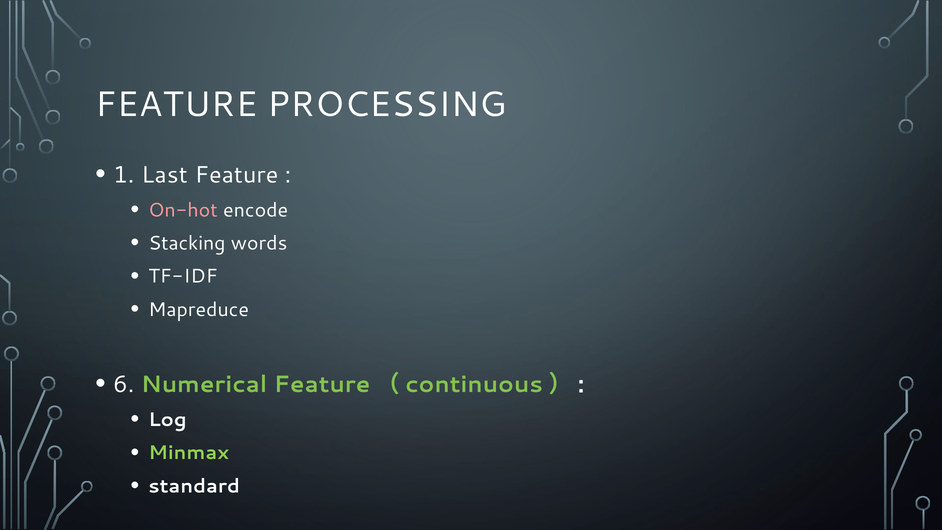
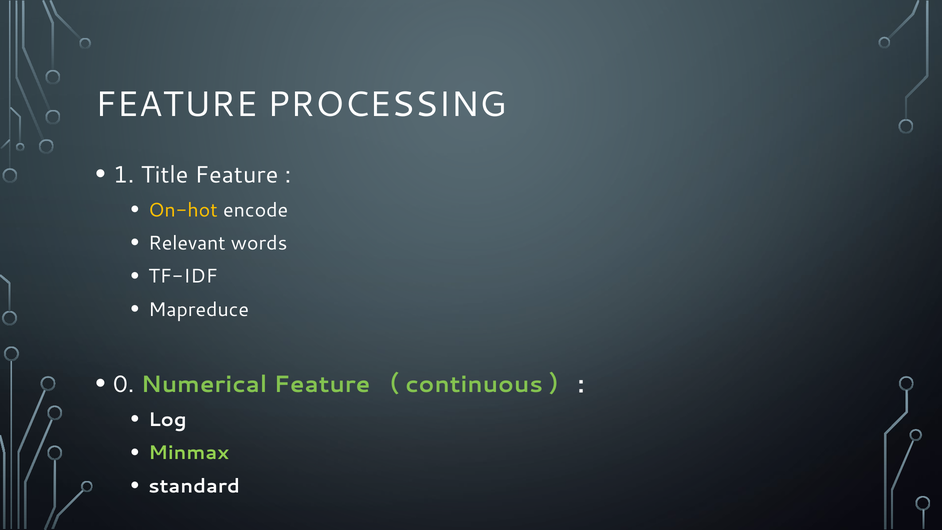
Last: Last -> Title
On-hot colour: pink -> yellow
Stacking: Stacking -> Relevant
6: 6 -> 0
